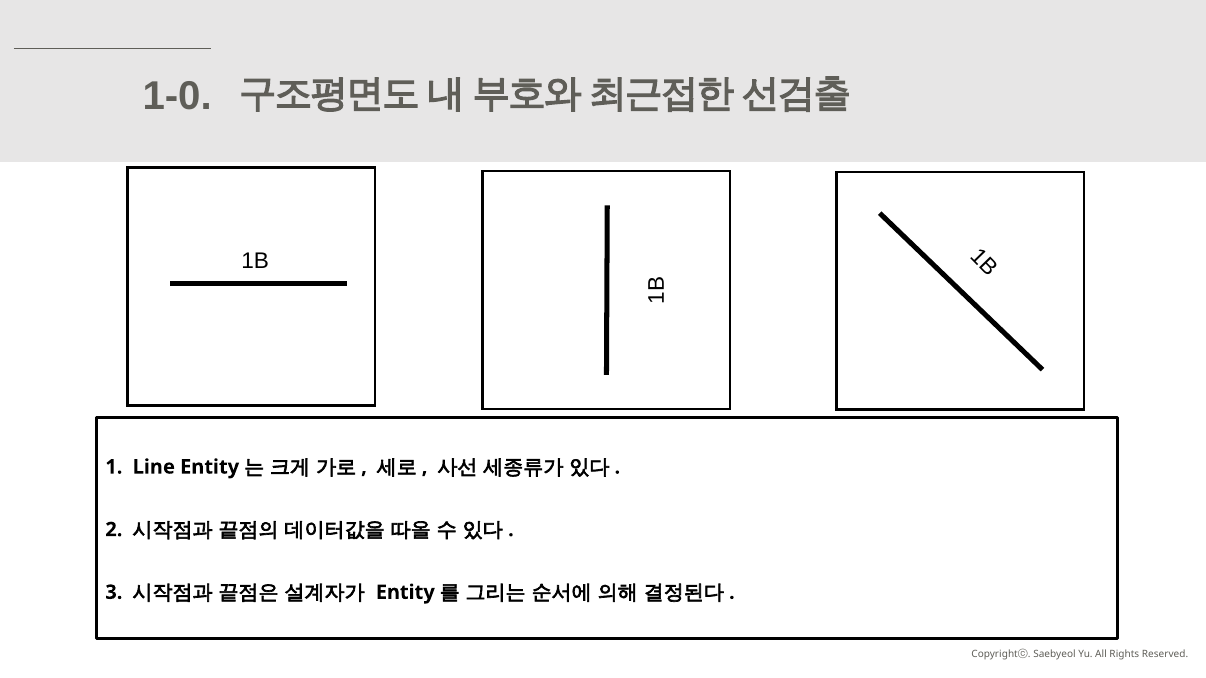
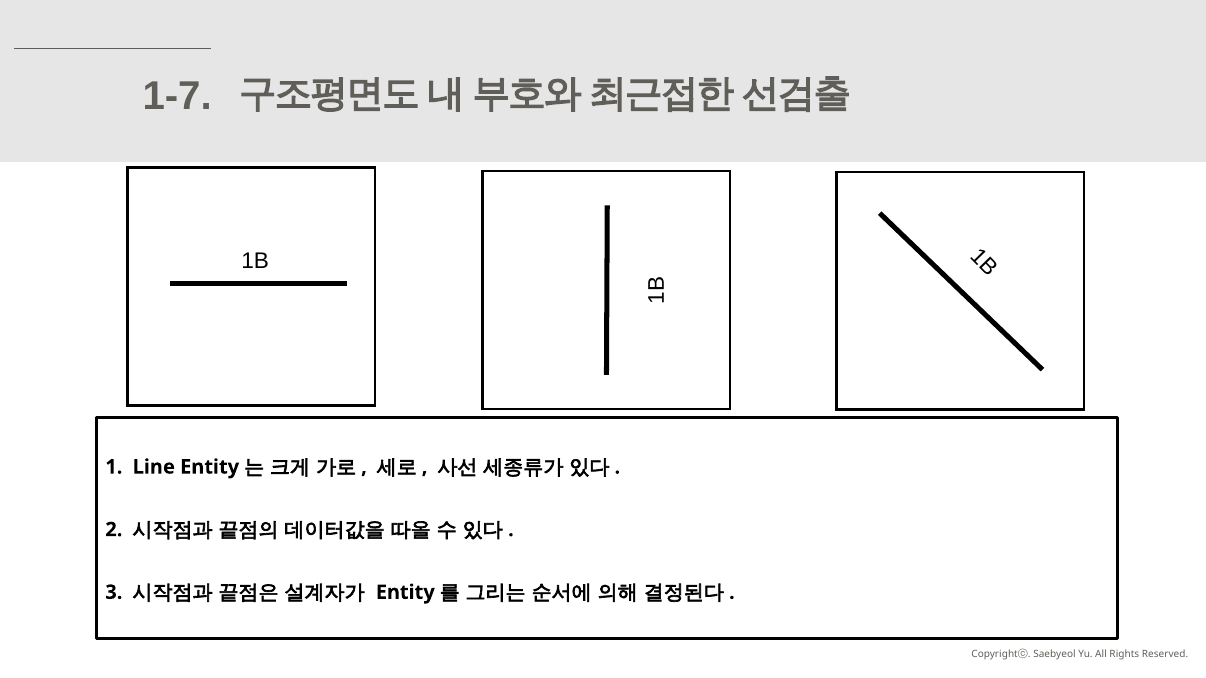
1-0: 1-0 -> 1-7
